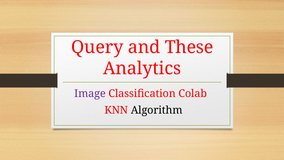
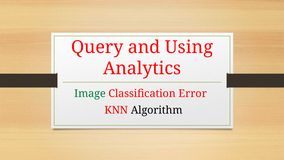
These: These -> Using
Image colour: purple -> green
Colab: Colab -> Error
